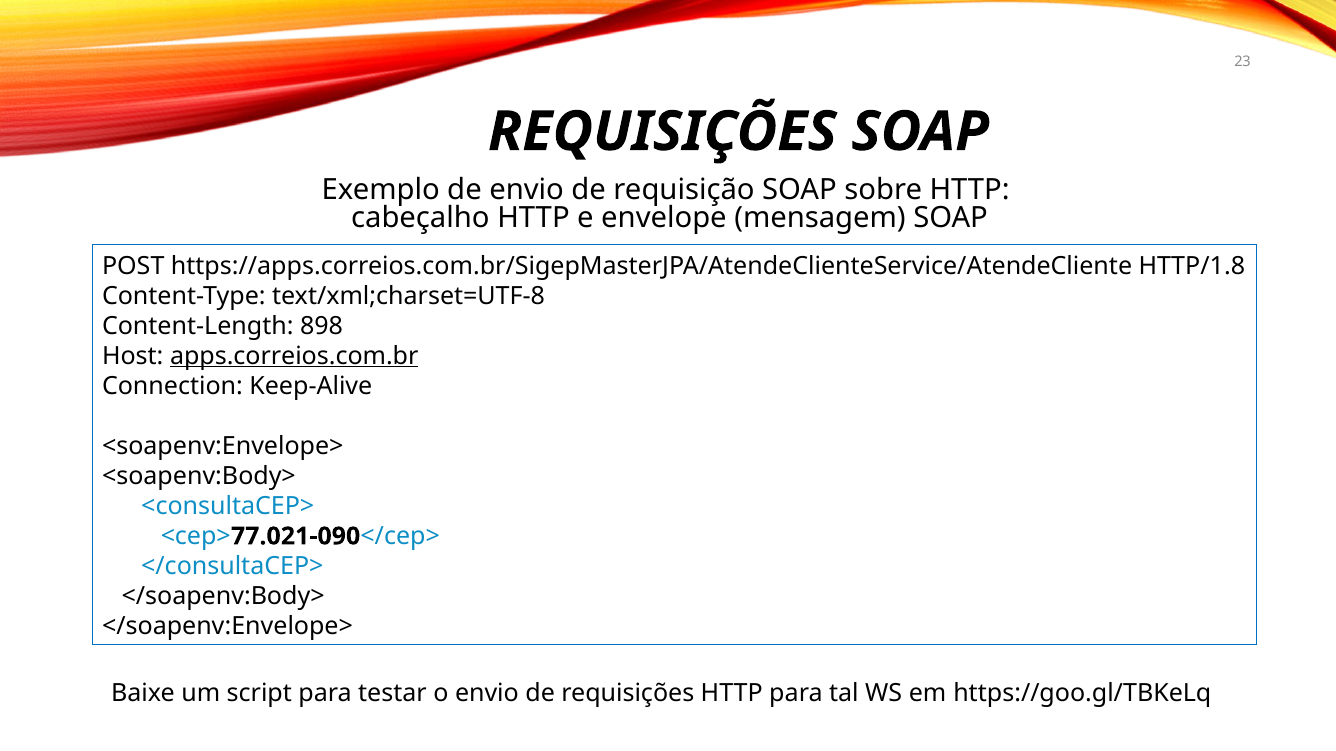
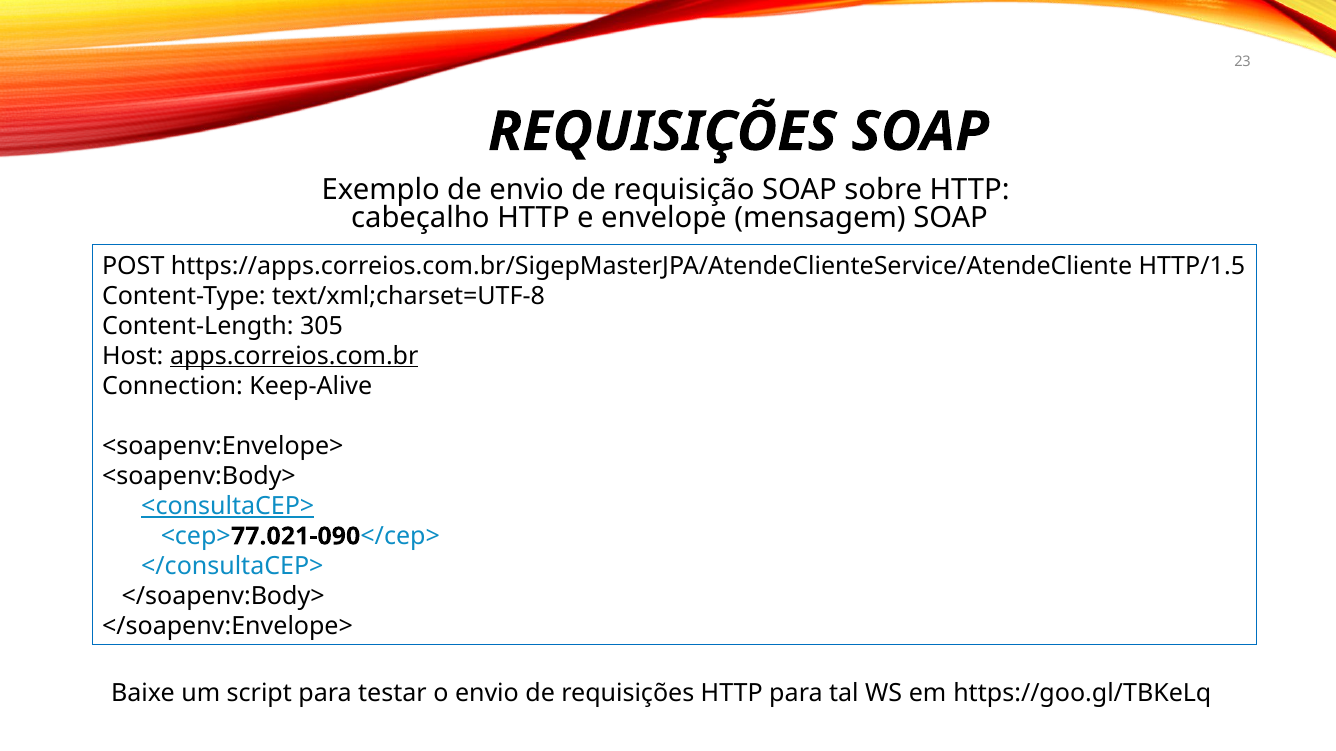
HTTP/1.8: HTTP/1.8 -> HTTP/1.5
898: 898 -> 305
<consultaCEP> underline: none -> present
